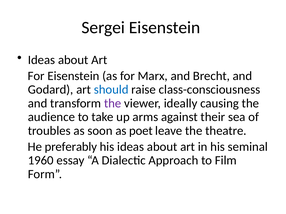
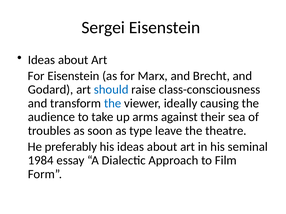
the at (113, 103) colour: purple -> blue
poet: poet -> type
1960: 1960 -> 1984
